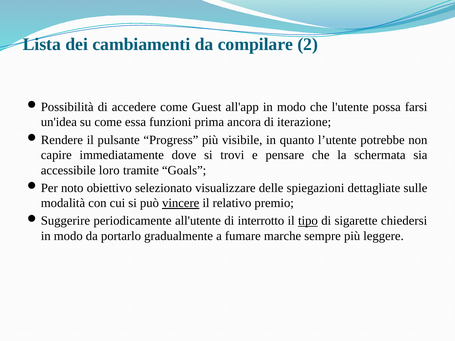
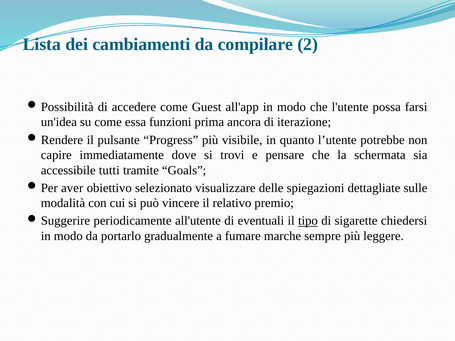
loro: loro -> tutti
noto: noto -> aver
vincere underline: present -> none
interrotto: interrotto -> eventuali
